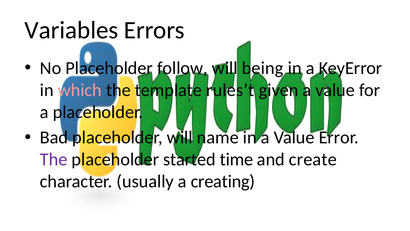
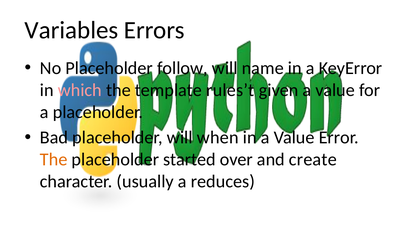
being: being -> name
name: name -> when
The at (54, 159) colour: purple -> orange
time: time -> over
creating: creating -> reduces
